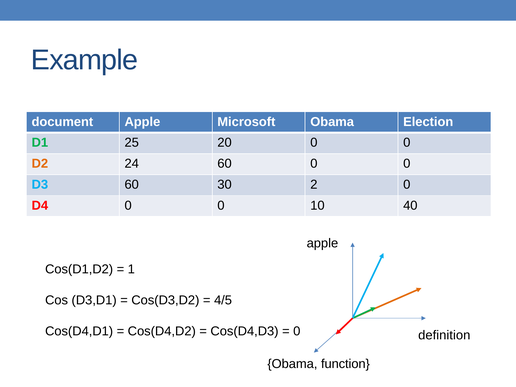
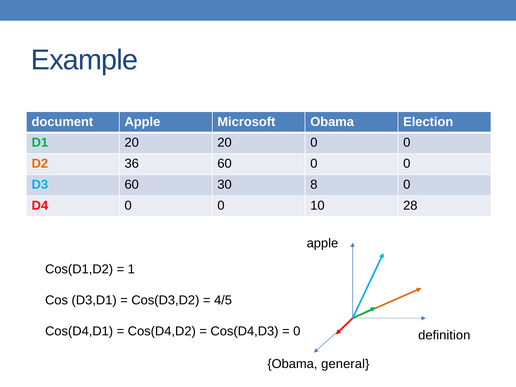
D1 25: 25 -> 20
24: 24 -> 36
2: 2 -> 8
40: 40 -> 28
function: function -> general
